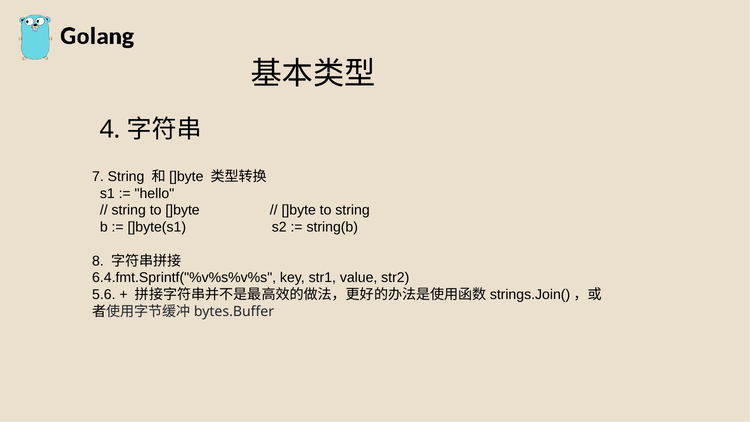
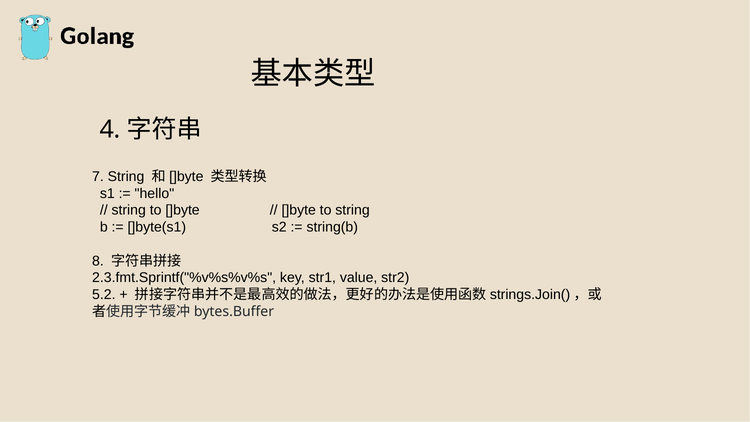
6.4.fmt.Sprintf("%v%s%v%s: 6.4.fmt.Sprintf("%v%s%v%s -> 2.3.fmt.Sprintf("%v%s%v%s
5.6: 5.6 -> 5.2
